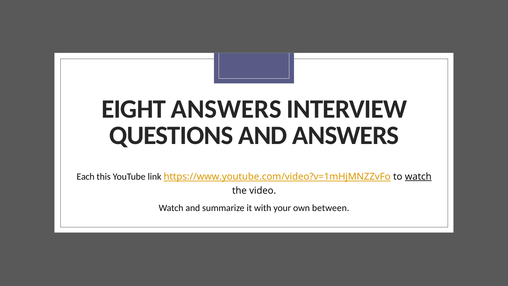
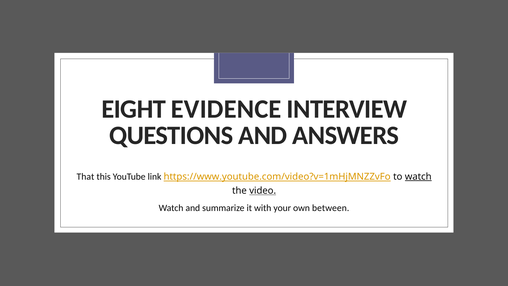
EIGHT ANSWERS: ANSWERS -> EVIDENCE
Each: Each -> That
video underline: none -> present
